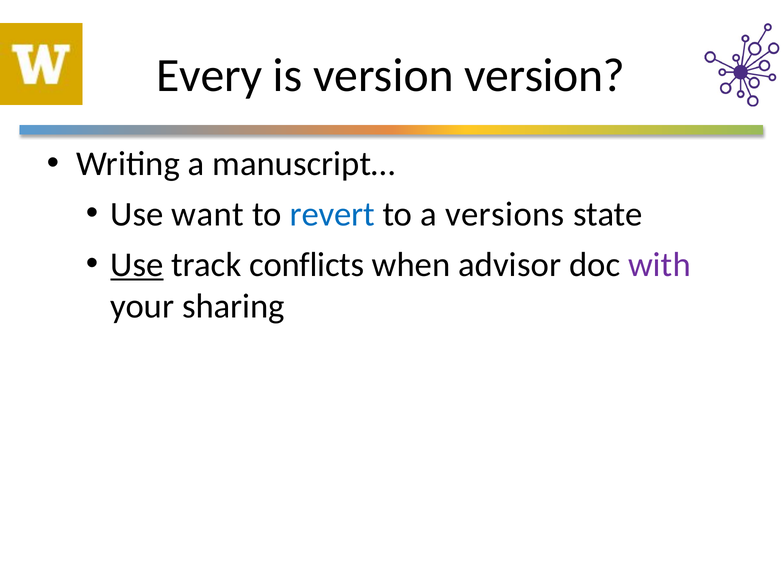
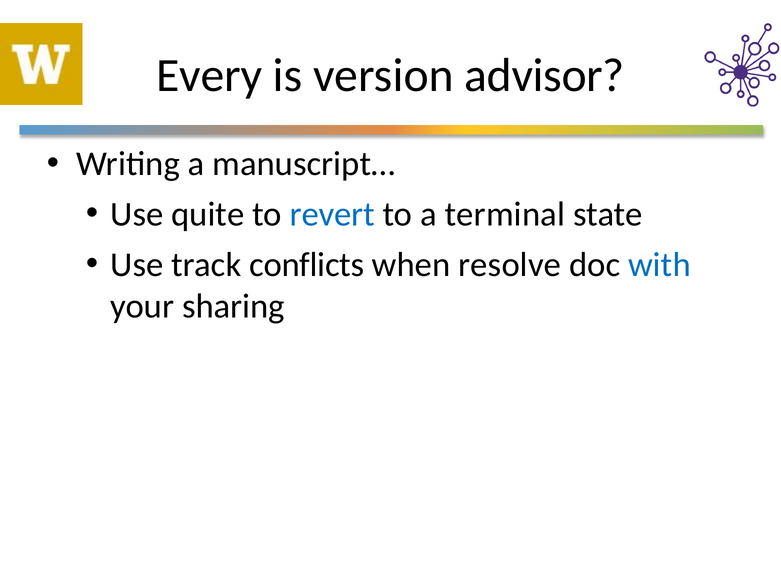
version version: version -> advisor
want: want -> quite
versions: versions -> terminal
Use at (137, 265) underline: present -> none
advisor: advisor -> resolve
with colour: purple -> blue
